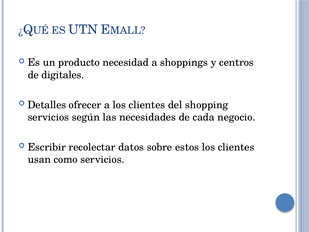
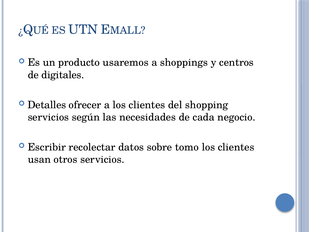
necesidad: necesidad -> usaremos
estos: estos -> tomo
como: como -> otros
